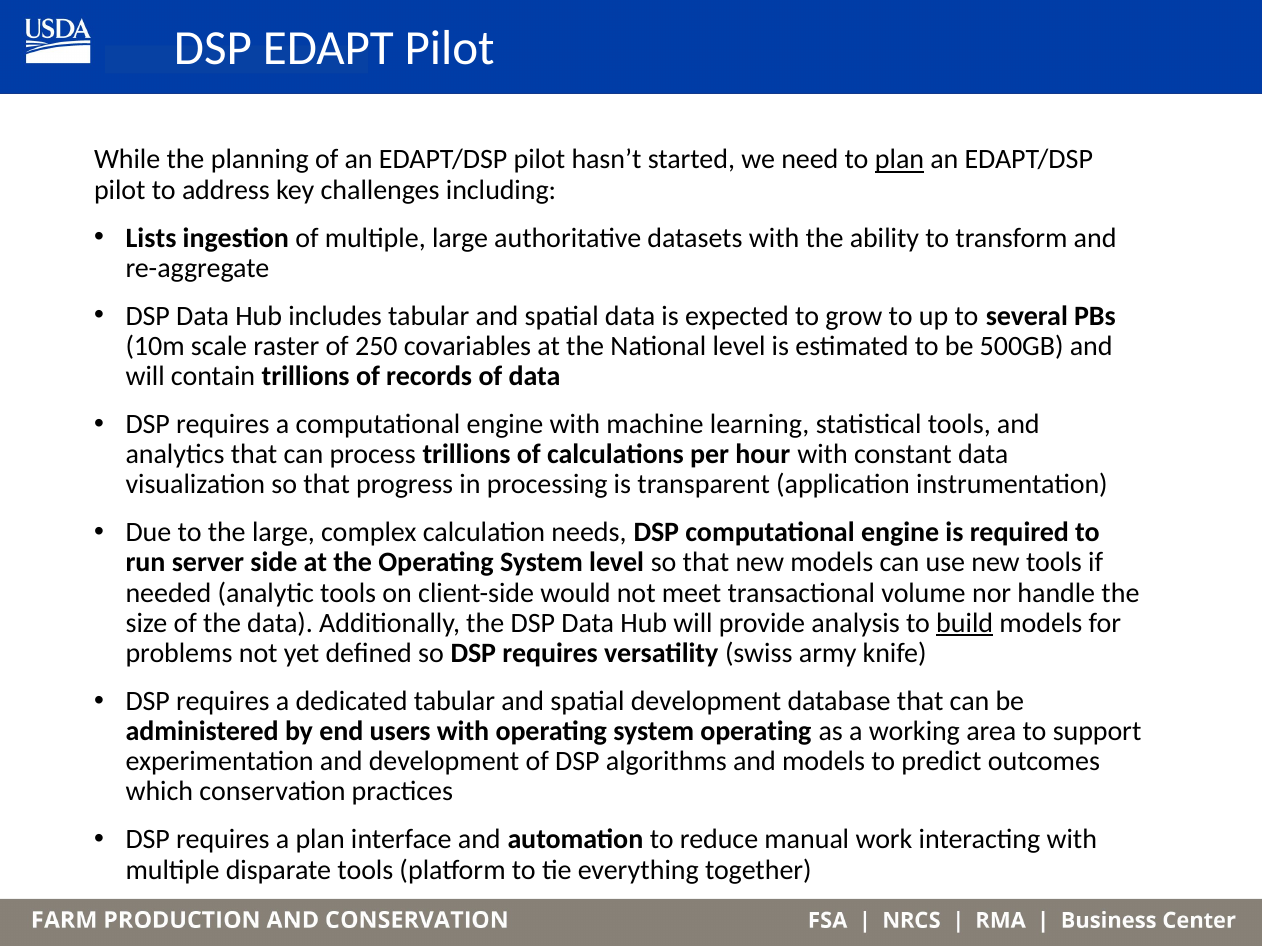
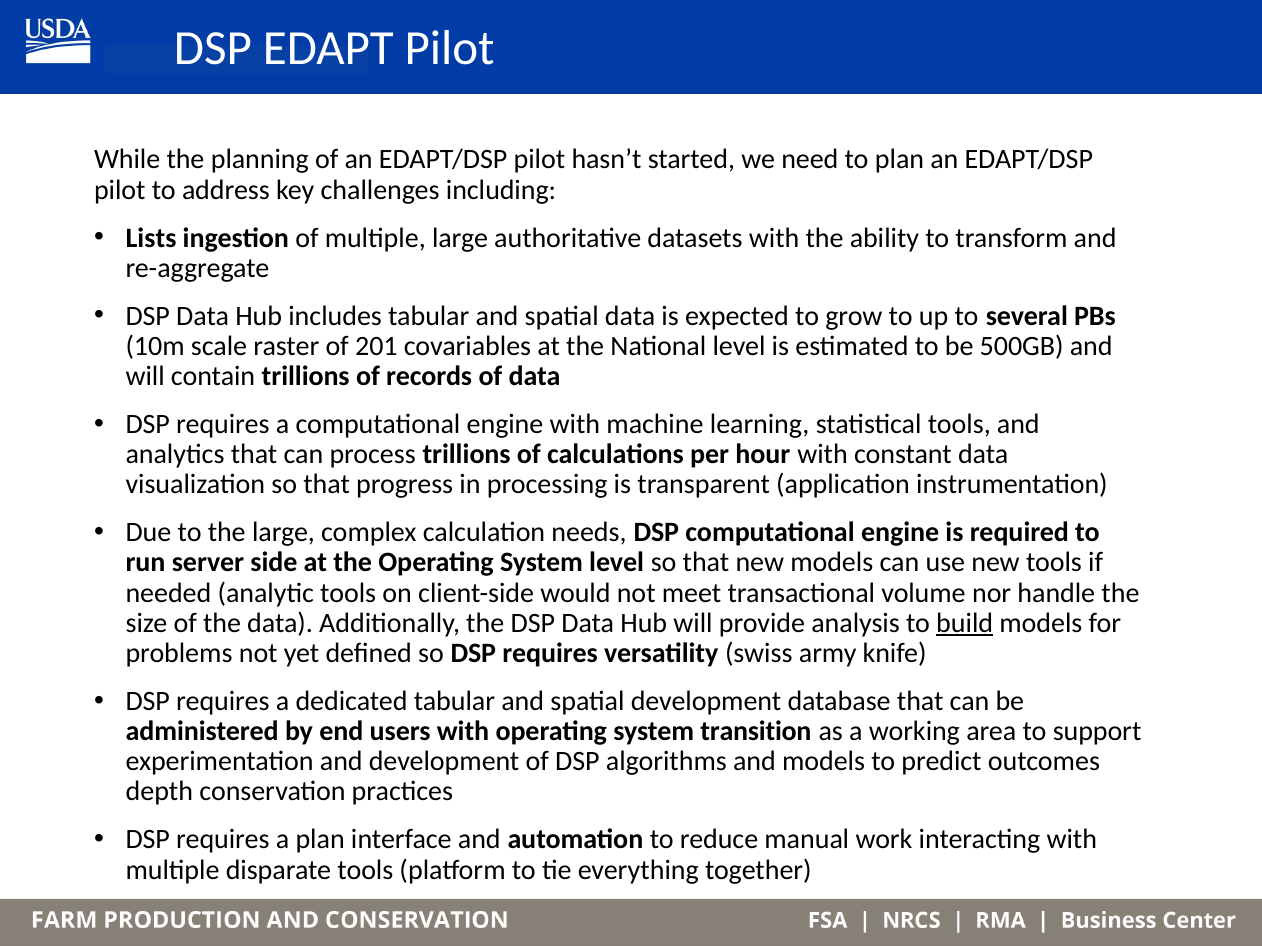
plan at (900, 160) underline: present -> none
250: 250 -> 201
system operating: operating -> transition
which: which -> depth
